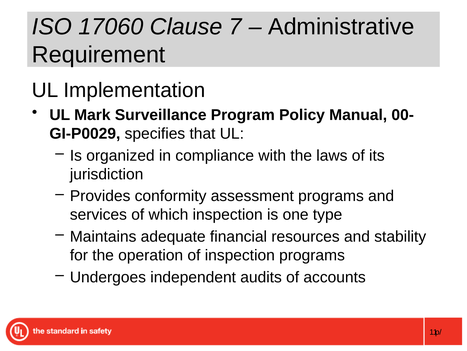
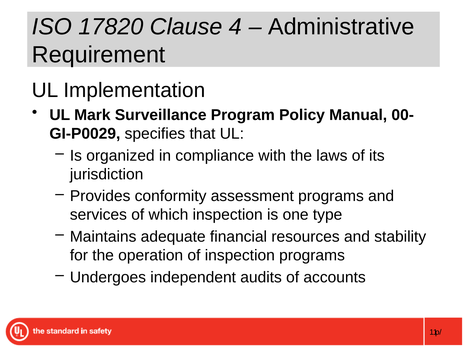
17060: 17060 -> 17820
7: 7 -> 4
